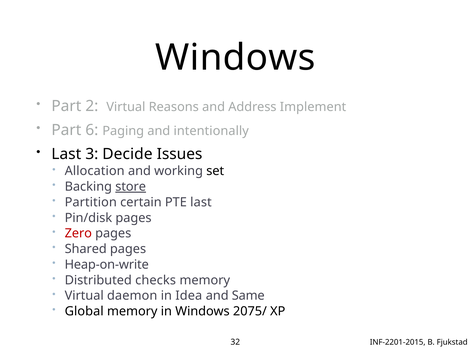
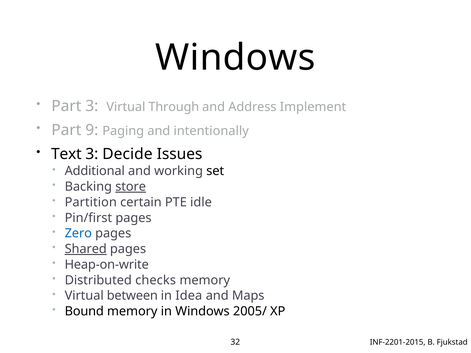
Part 2: 2 -> 3
Reasons: Reasons -> Through
6: 6 -> 9
Last at (66, 154): Last -> Text
Allocation: Allocation -> Additional
PTE last: last -> idle
Pin/disk: Pin/disk -> Pin/first
Zero colour: red -> blue
Shared underline: none -> present
daemon: daemon -> between
Same: Same -> Maps
Global: Global -> Bound
2075/: 2075/ -> 2005/
